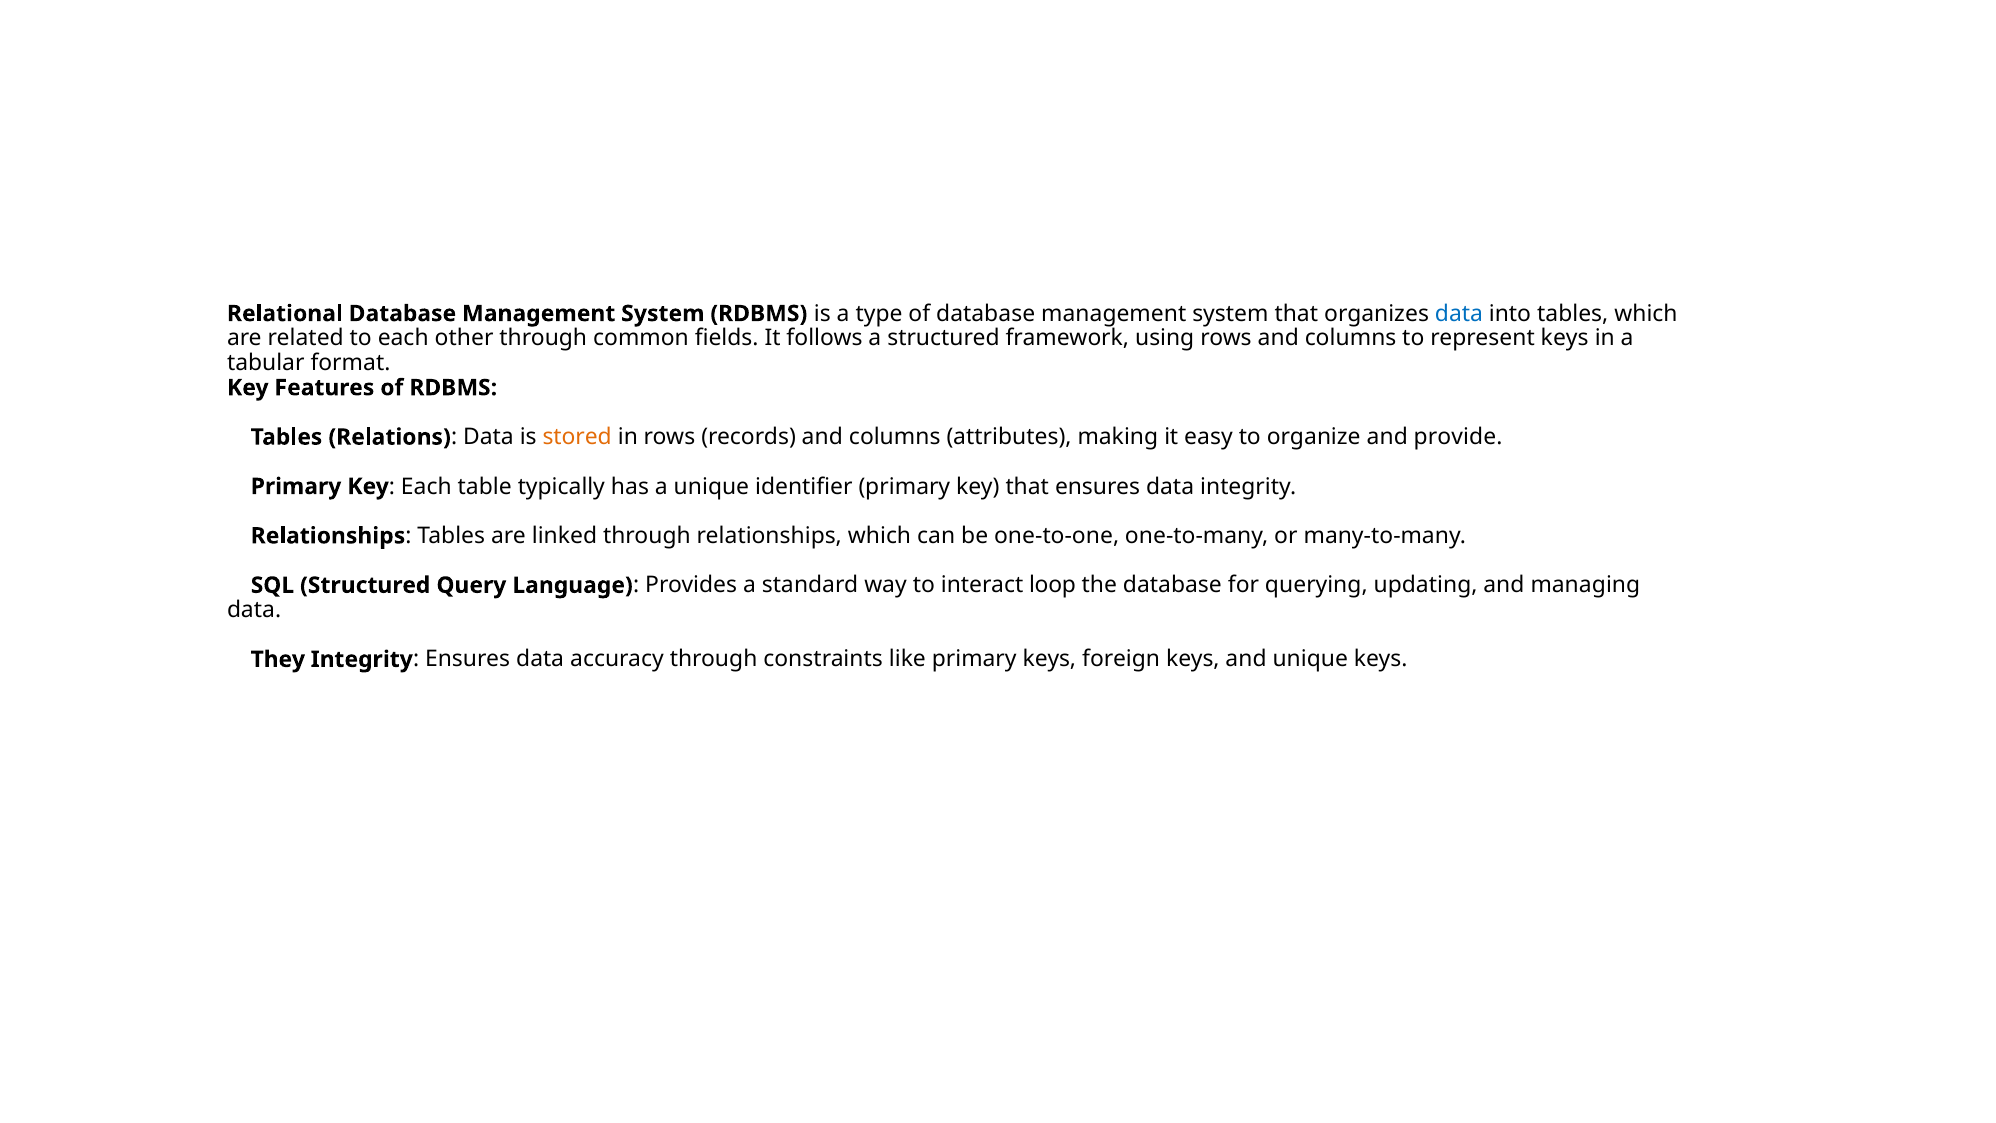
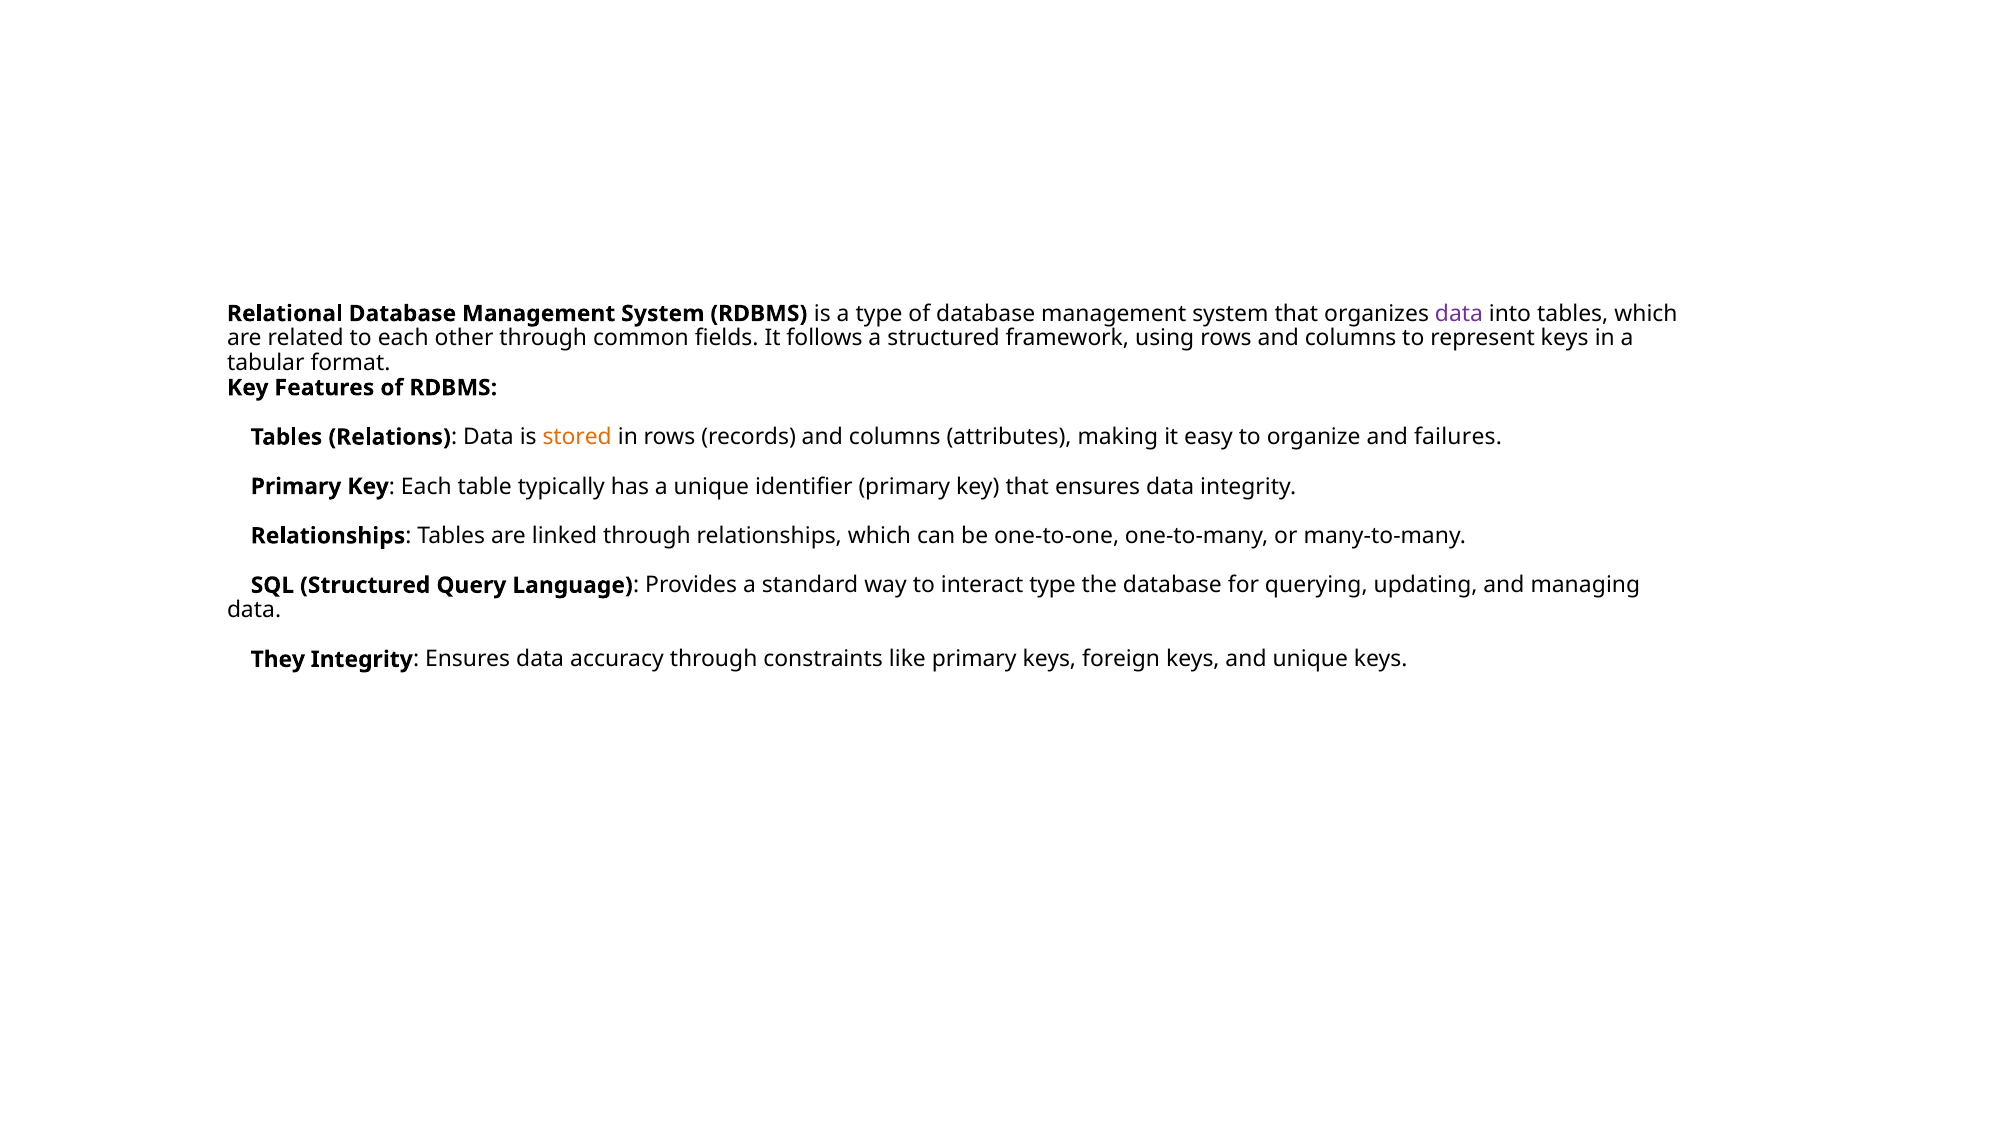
data at (1459, 314) colour: blue -> purple
provide: provide -> failures
interact loop: loop -> type
